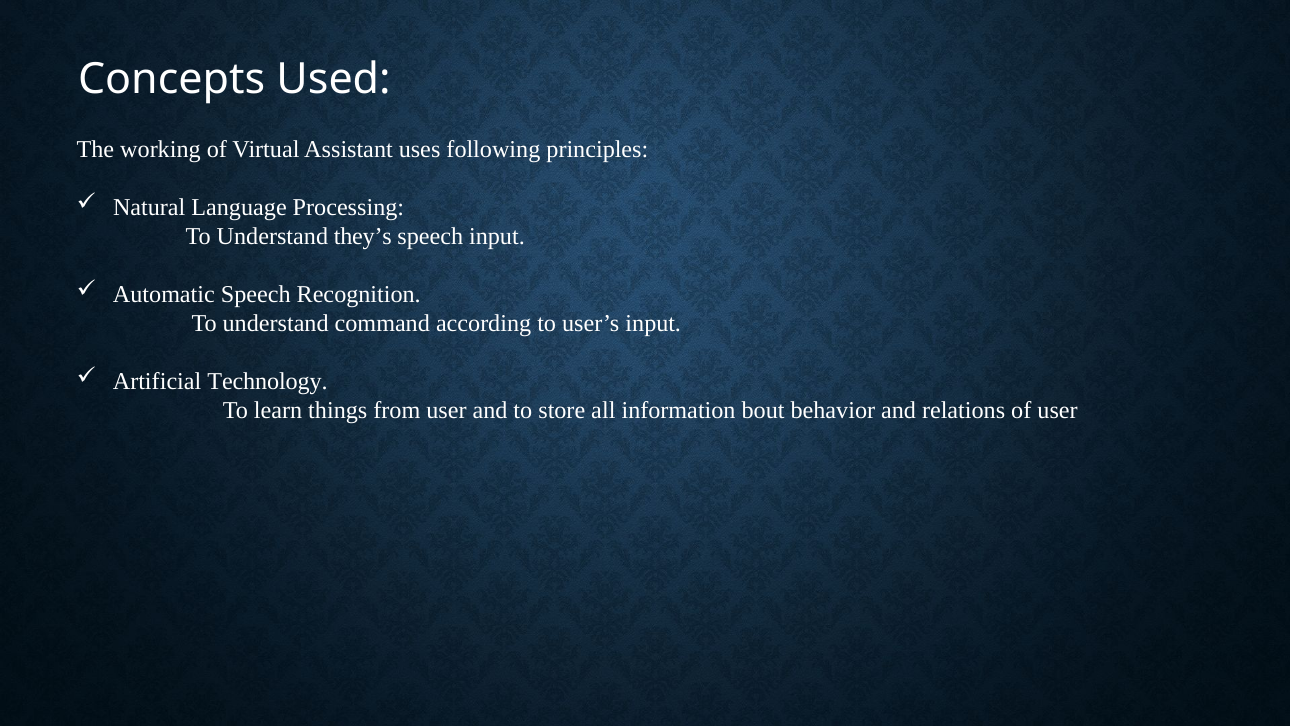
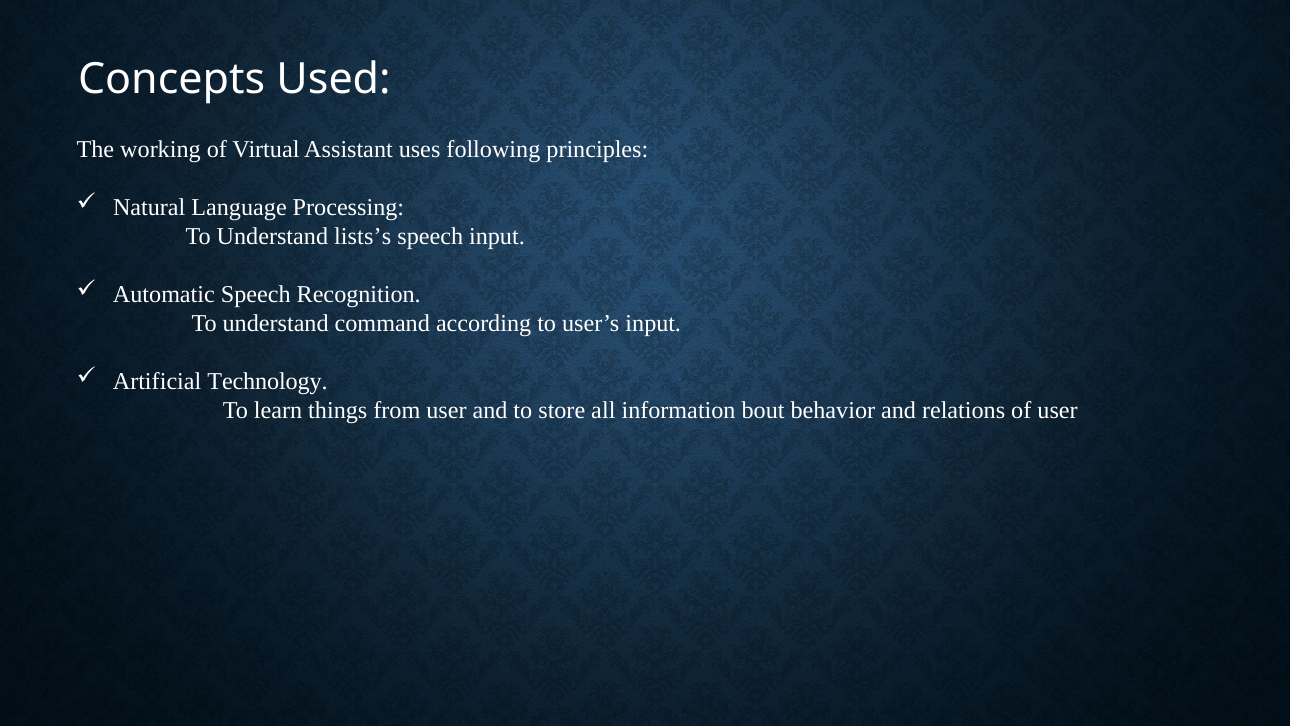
they’s: they’s -> lists’s
